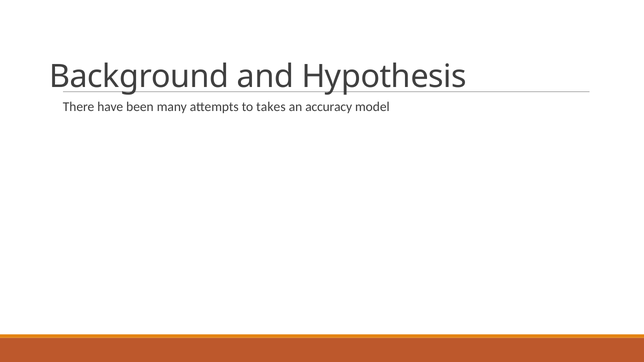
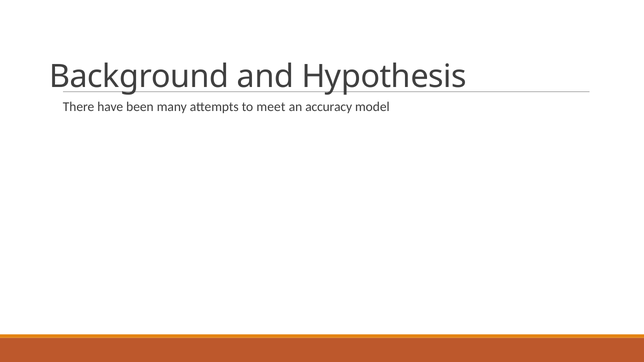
takes: takes -> meet
